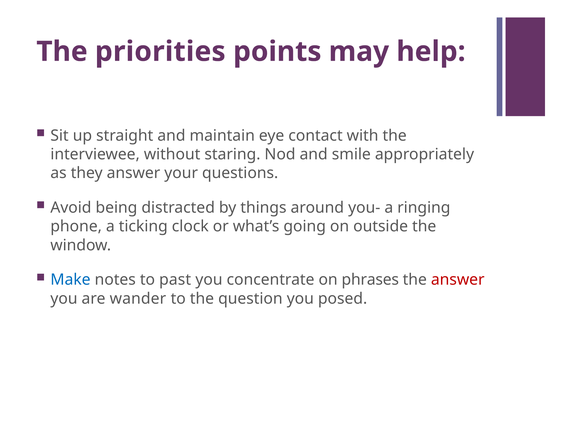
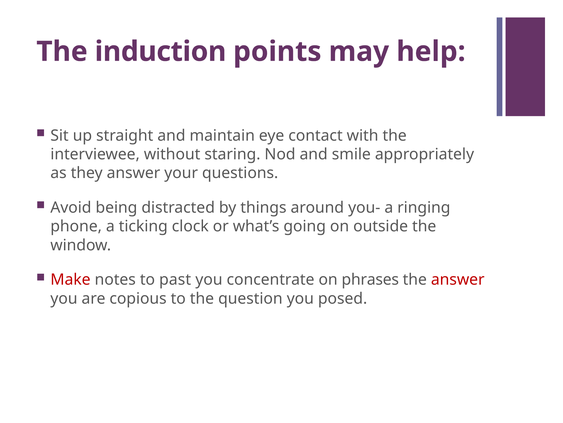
priorities: priorities -> induction
Make colour: blue -> red
wander: wander -> copious
